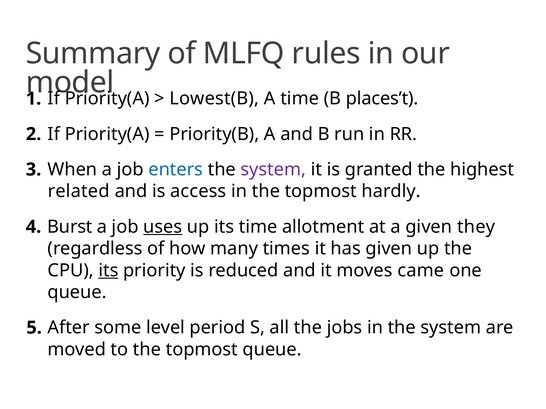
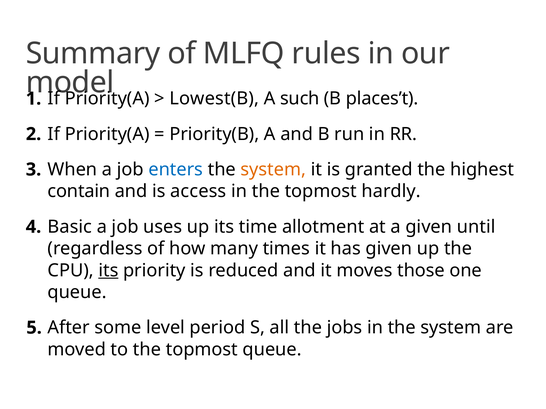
A time: time -> such
system at (273, 170) colour: purple -> orange
related: related -> contain
Burst: Burst -> Basic
uses underline: present -> none
they: they -> until
came: came -> those
